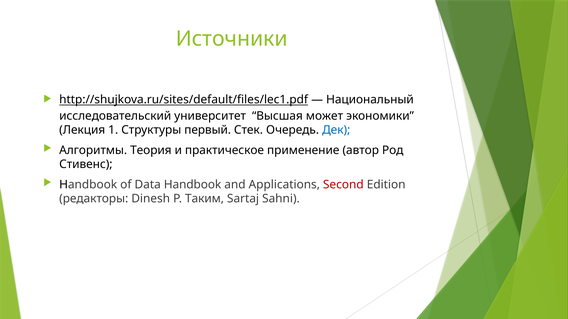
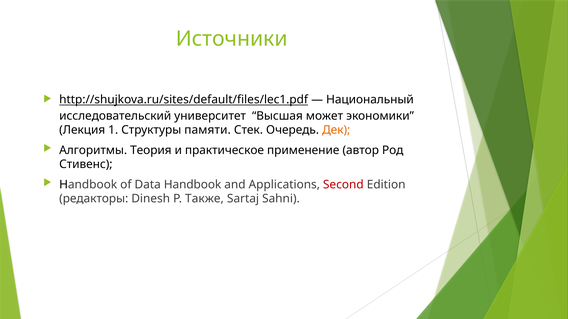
первый: первый -> памяти
Дек colour: blue -> orange
Таким: Таким -> Также
